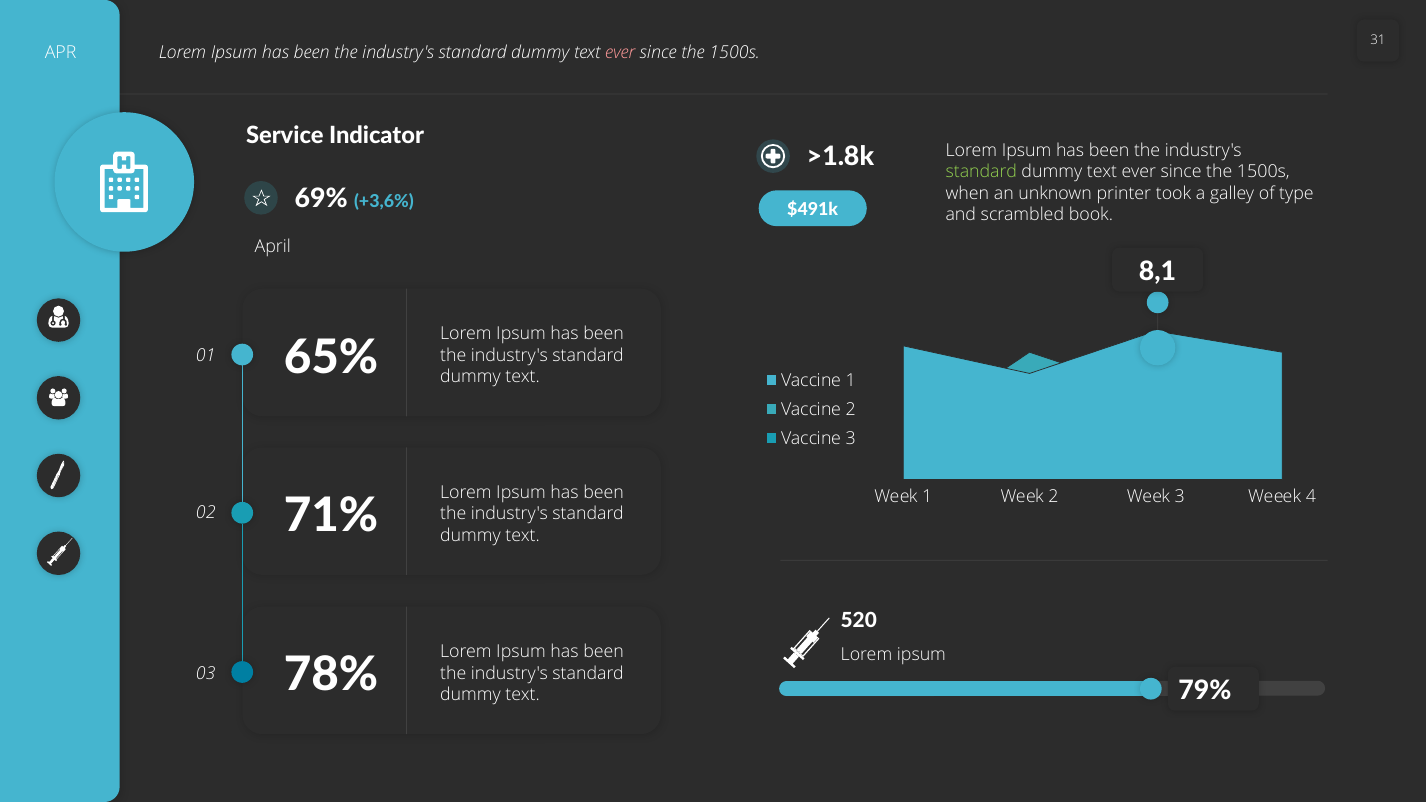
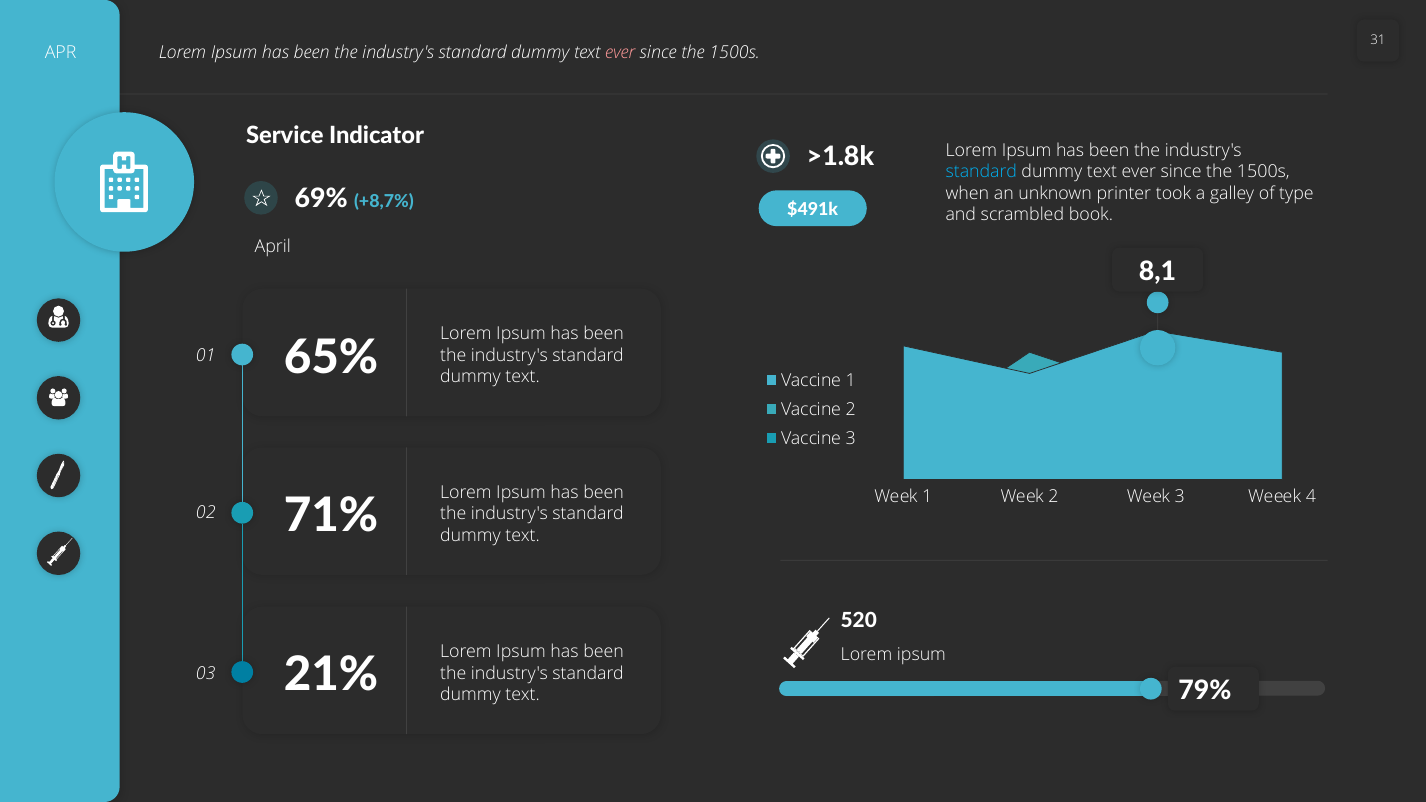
standard at (981, 172) colour: light green -> light blue
+3,6%: +3,6% -> +8,7%
78%: 78% -> 21%
